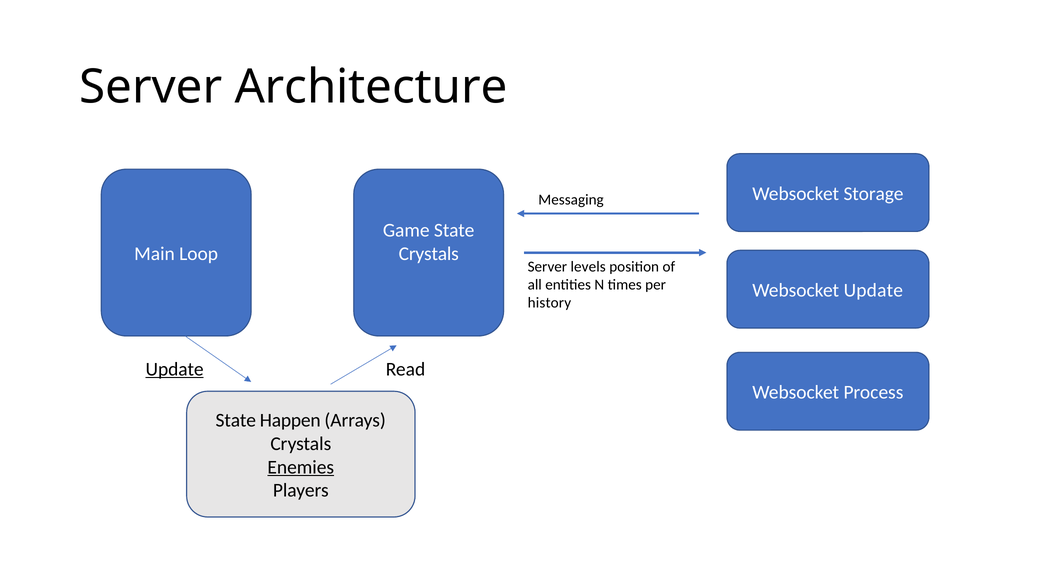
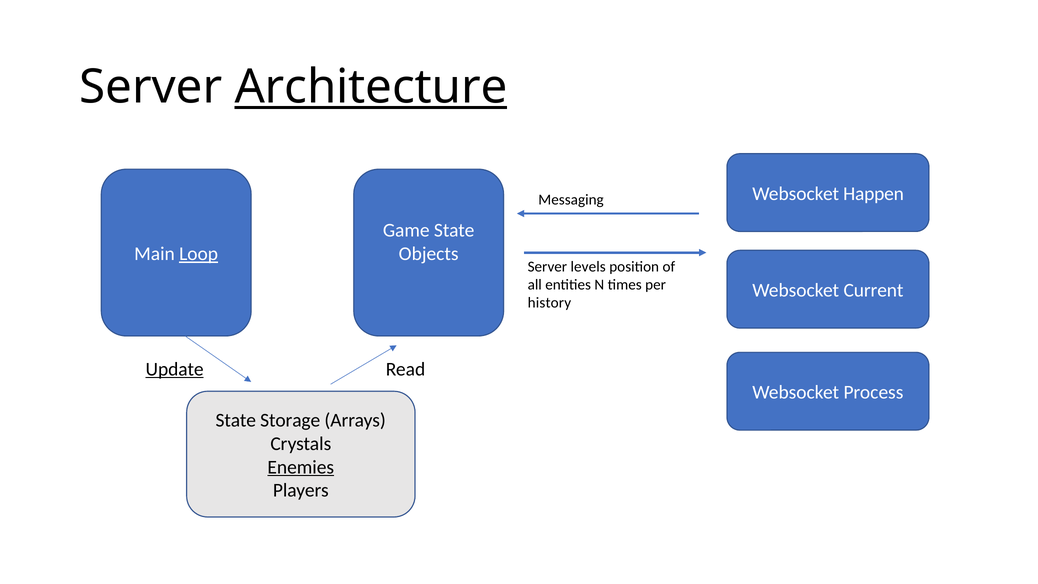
Architecture underline: none -> present
Storage: Storage -> Happen
Loop underline: none -> present
Crystals at (429, 254): Crystals -> Objects
Websocket Update: Update -> Current
Happen: Happen -> Storage
